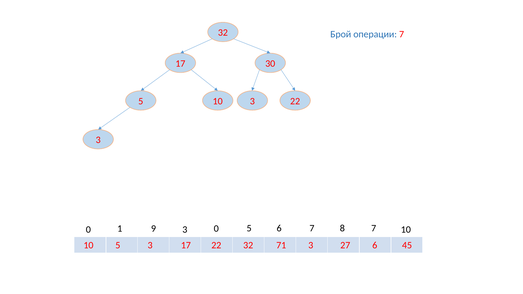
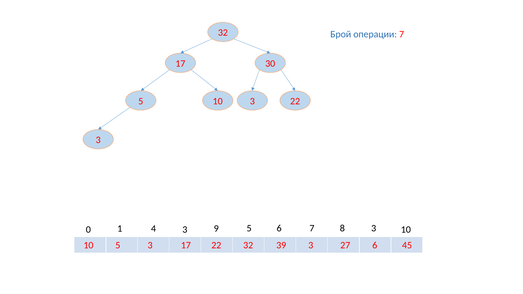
8 7: 7 -> 3
9: 9 -> 4
3 0: 0 -> 9
71: 71 -> 39
